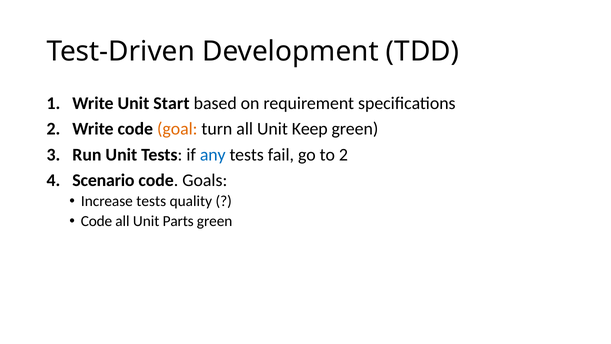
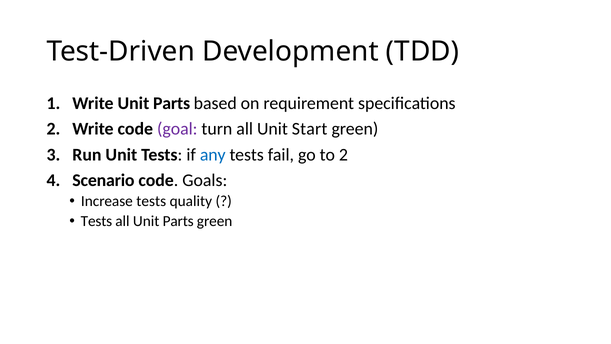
Write Unit Start: Start -> Parts
goal colour: orange -> purple
Keep: Keep -> Start
Code at (96, 221): Code -> Tests
